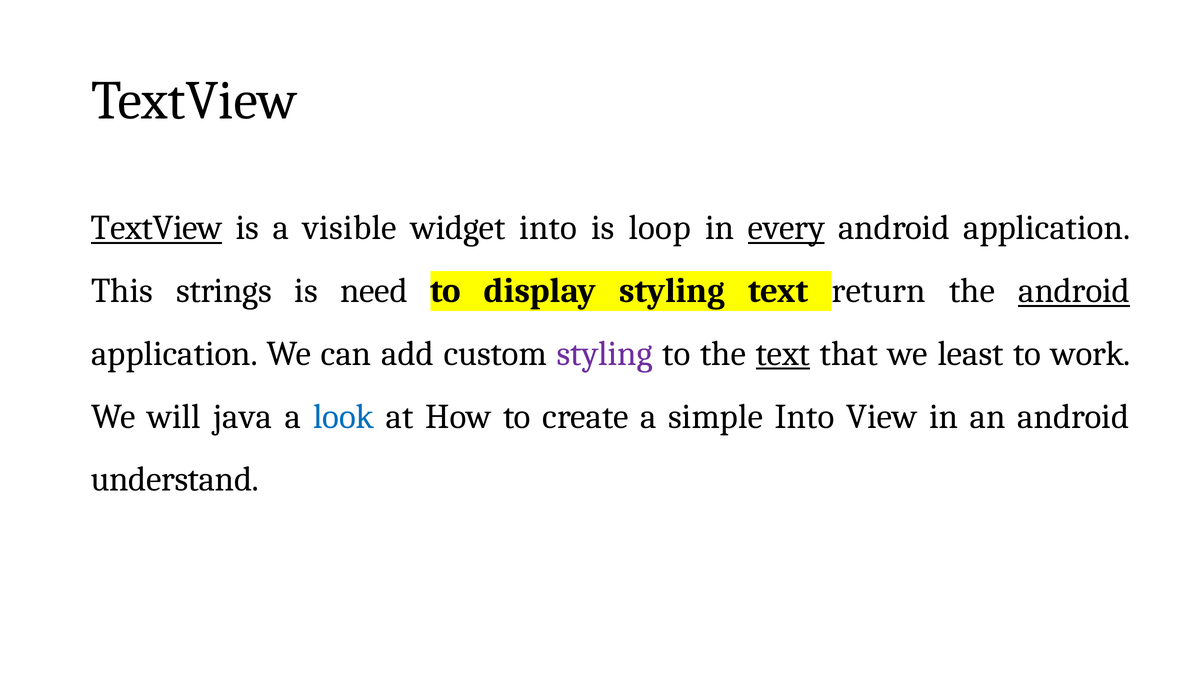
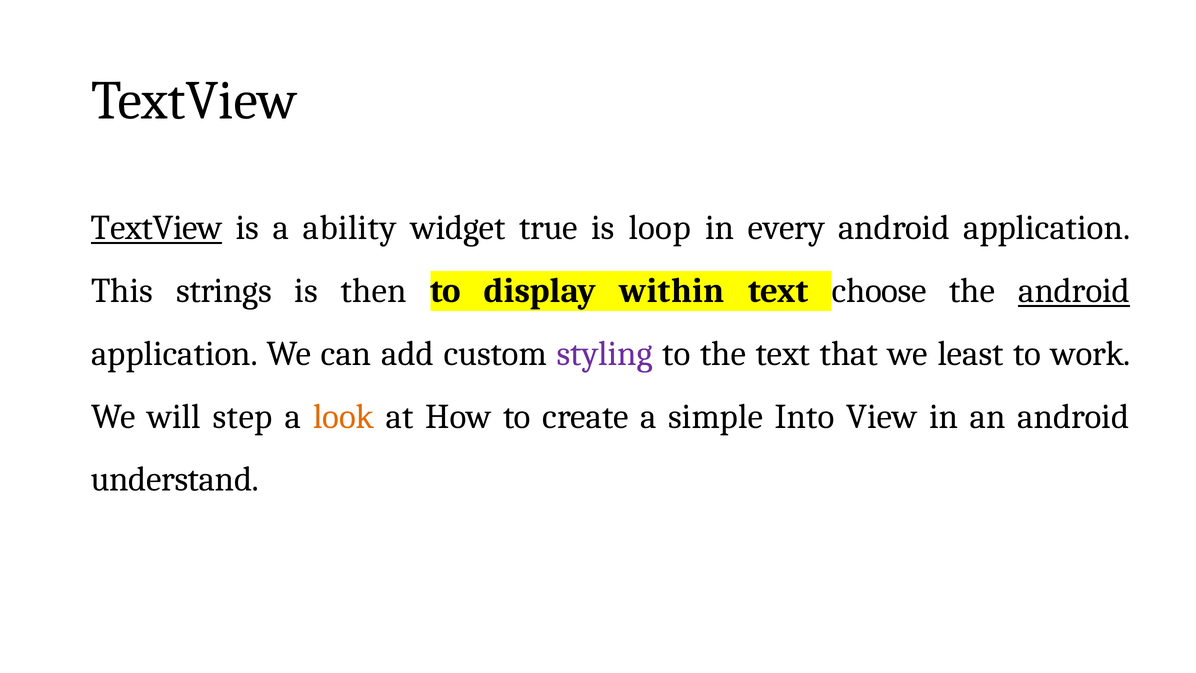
visible: visible -> ability
widget into: into -> true
every underline: present -> none
need: need -> then
display styling: styling -> within
return: return -> choose
text at (783, 354) underline: present -> none
java: java -> step
look colour: blue -> orange
